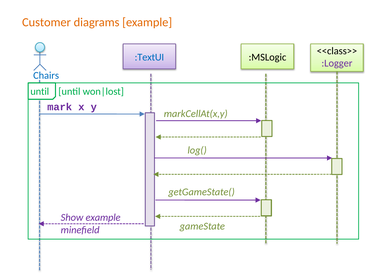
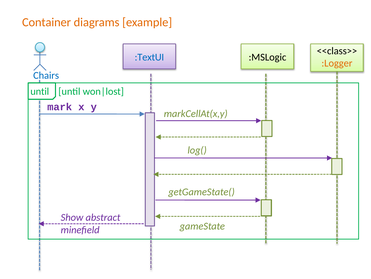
Customer: Customer -> Container
:Logger colour: purple -> orange
Show example: example -> abstract
